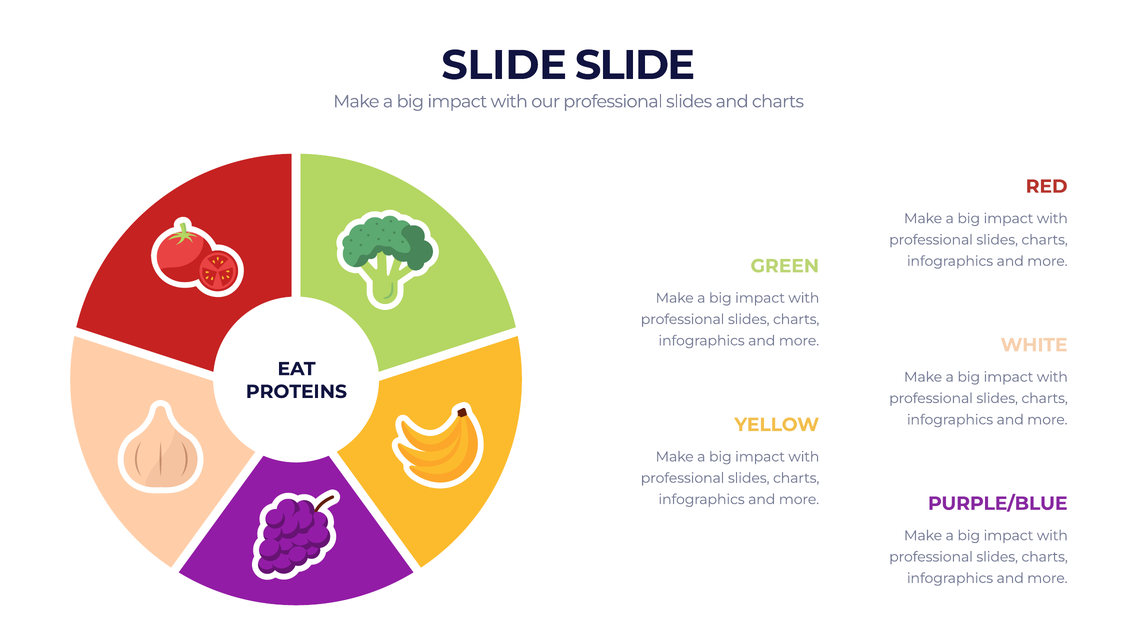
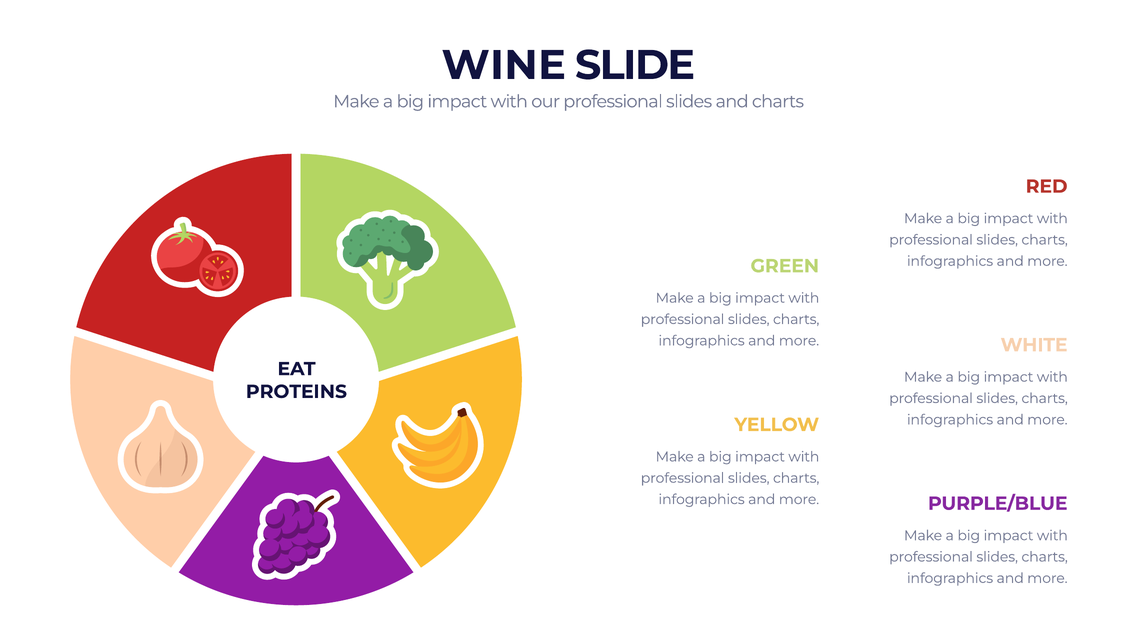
SLIDE at (504, 65): SLIDE -> WINE
